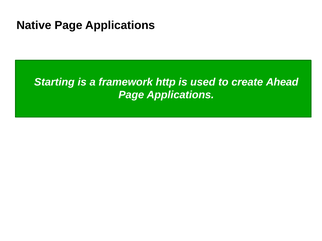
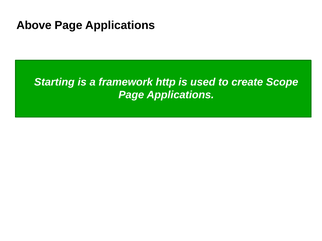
Native: Native -> Above
Ahead: Ahead -> Scope
